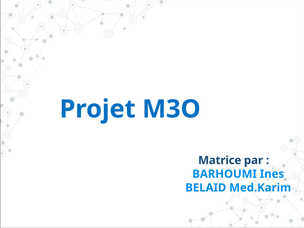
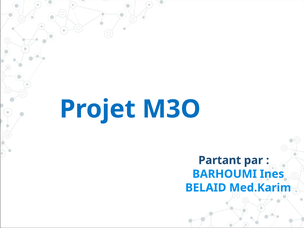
Matrice: Matrice -> Partant
